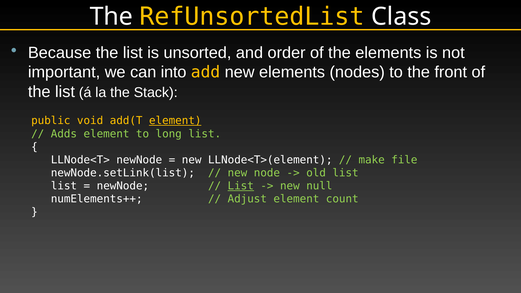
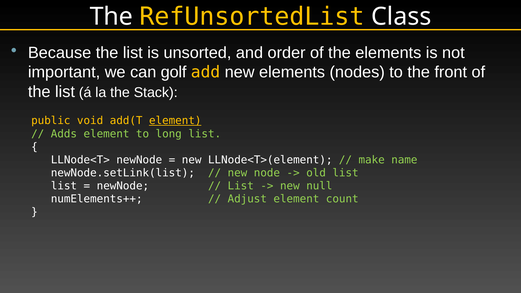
into: into -> golf
file: file -> name
List at (241, 186) underline: present -> none
